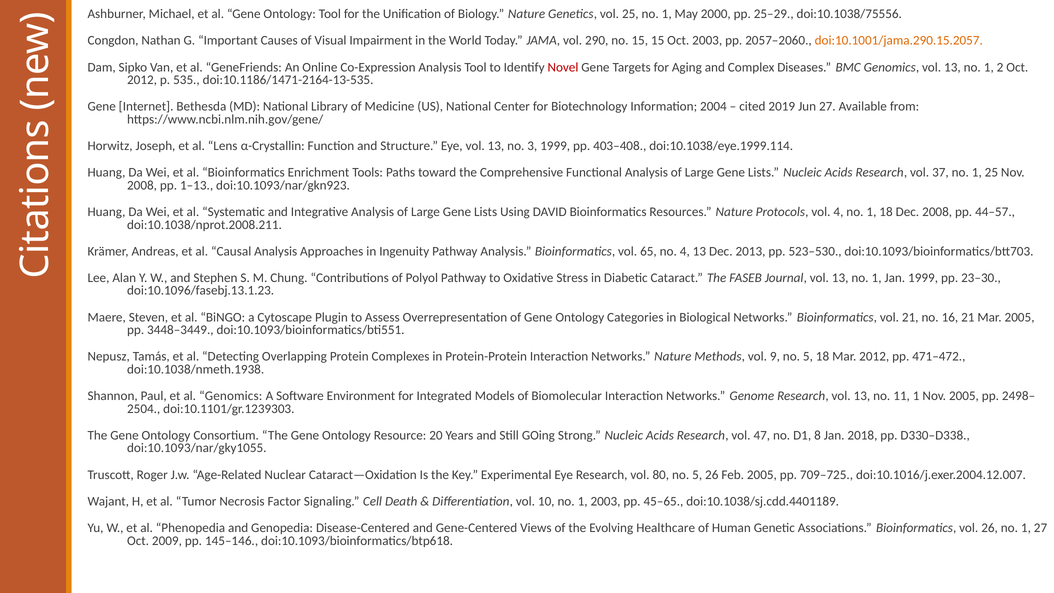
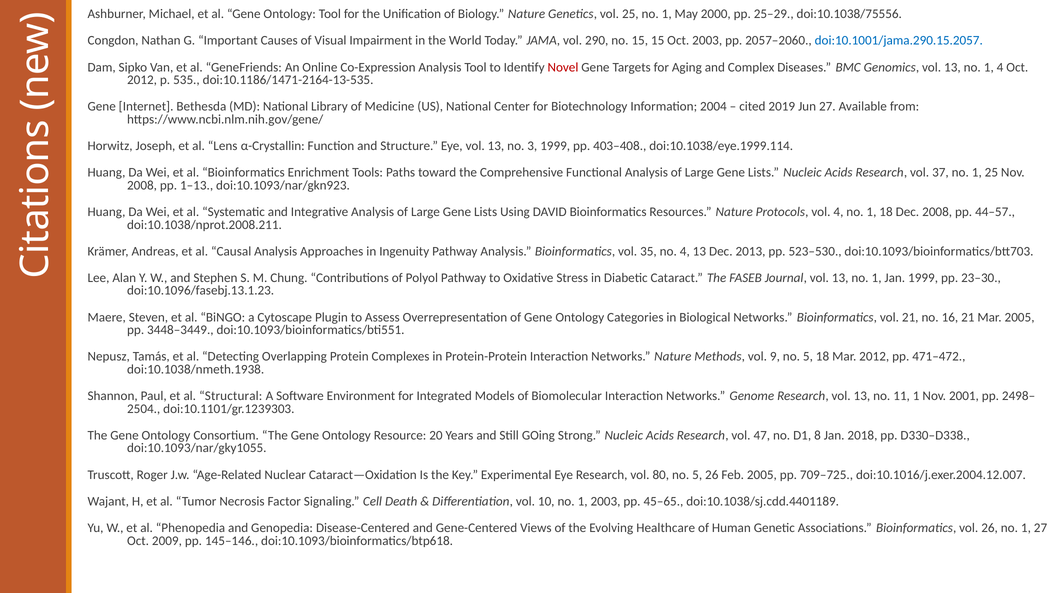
doi:10.1001/jama.290.15.2057 colour: orange -> blue
1 2: 2 -> 4
65: 65 -> 35
al Genomics: Genomics -> Structural
Nov 2005: 2005 -> 2001
